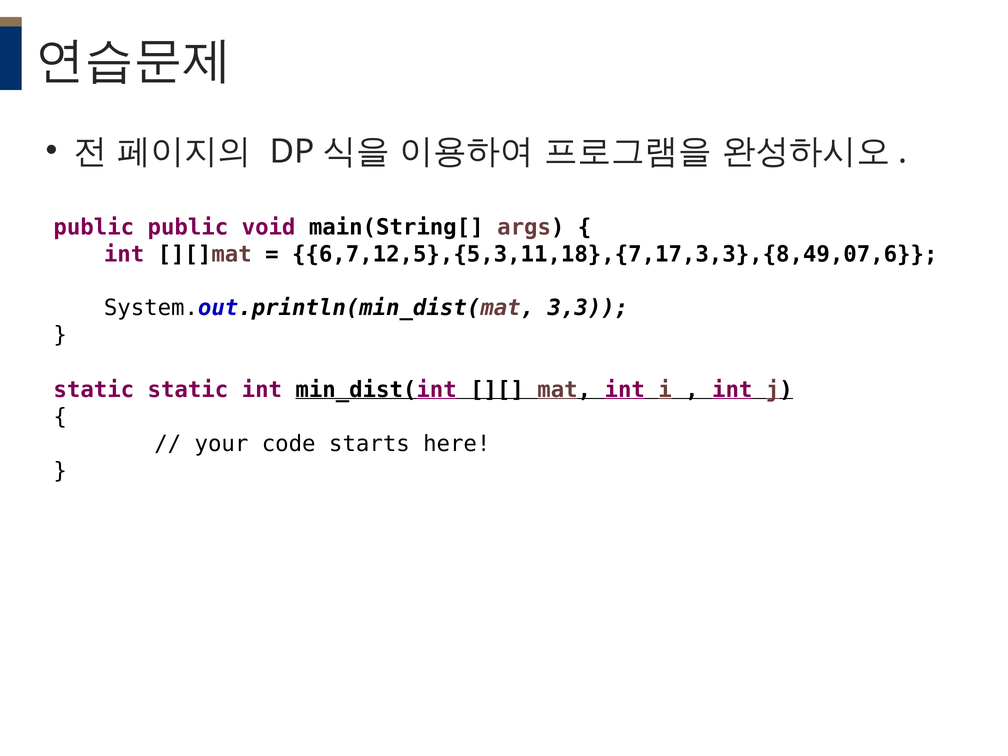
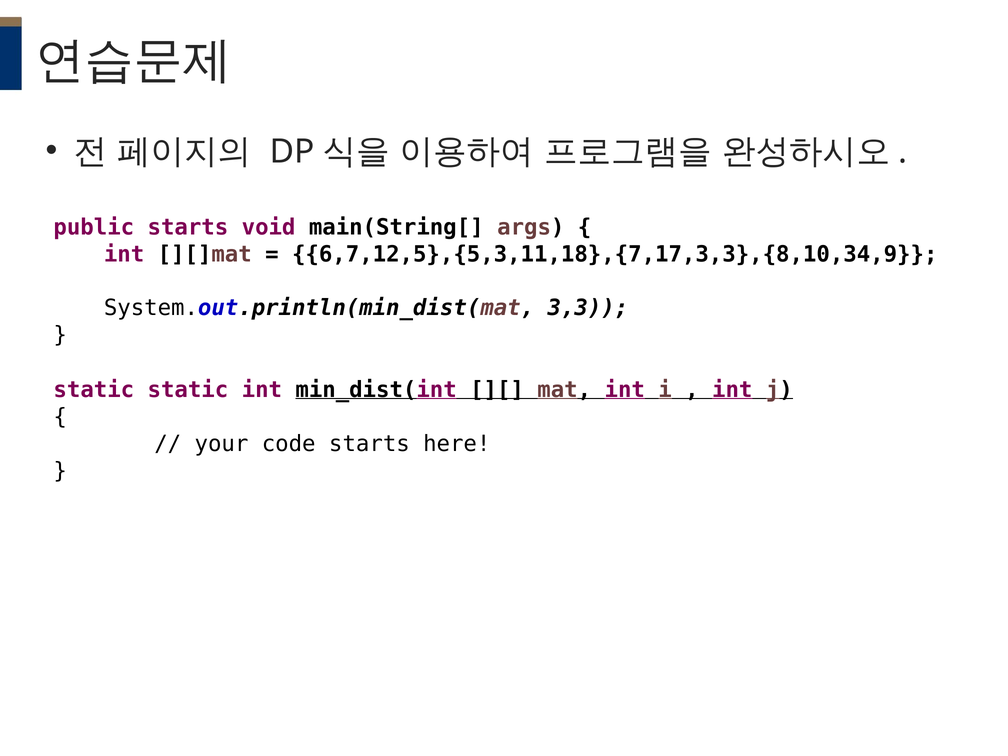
public public: public -> starts
6,7,12,5},{5,3,11,18},{7,17,3,3},{8,49,07,6: 6,7,12,5},{5,3,11,18},{7,17,3,3},{8,49,07,6 -> 6,7,12,5},{5,3,11,18},{7,17,3,3},{8,10,34,9
